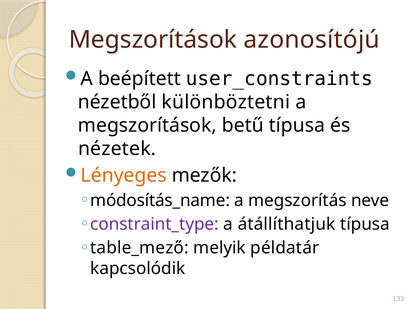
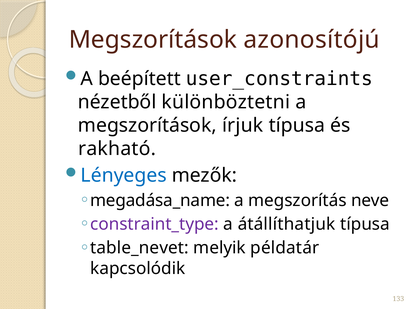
betű: betű -> írjuk
nézetek: nézetek -> rakható
Lényeges colour: orange -> blue
módosítás_name: módosítás_name -> megadása_name
table_mező: table_mező -> table_nevet
